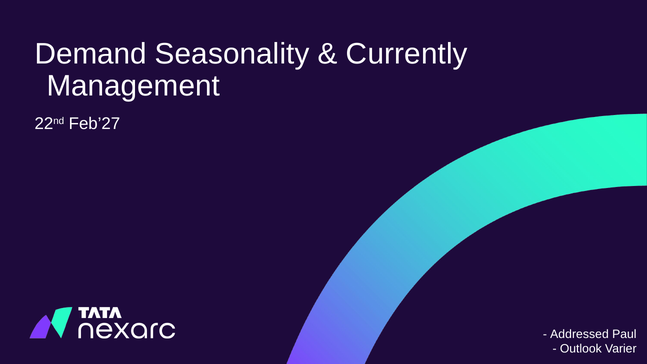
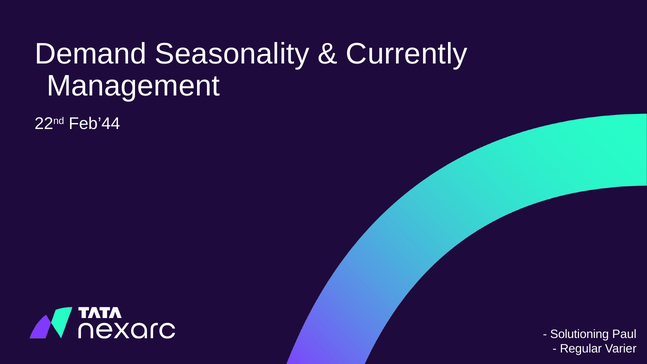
Feb’27: Feb’27 -> Feb’44
Addressed: Addressed -> Solutioning
Outlook: Outlook -> Regular
